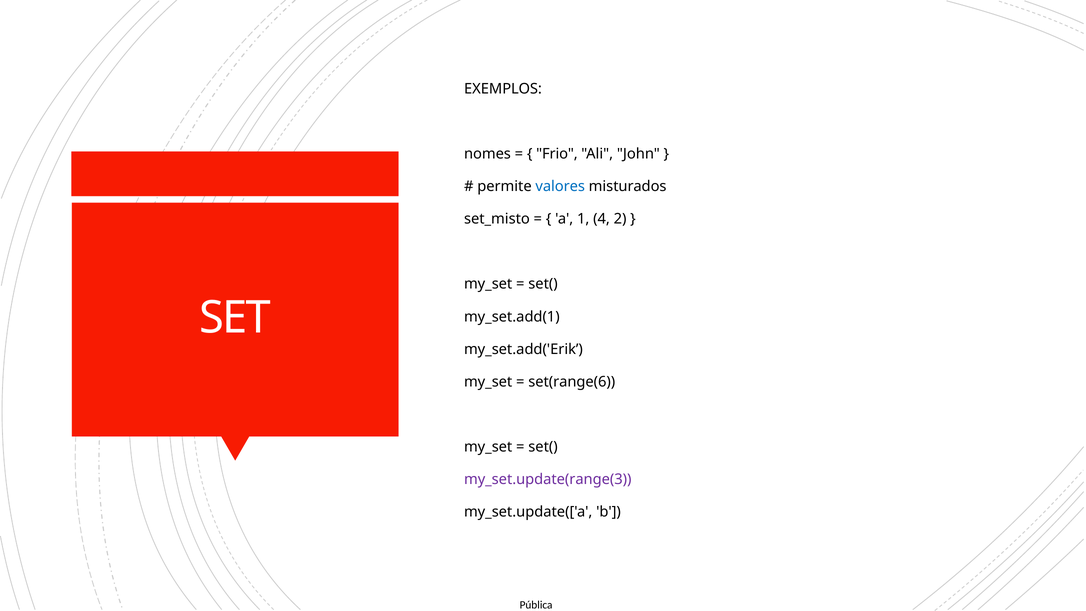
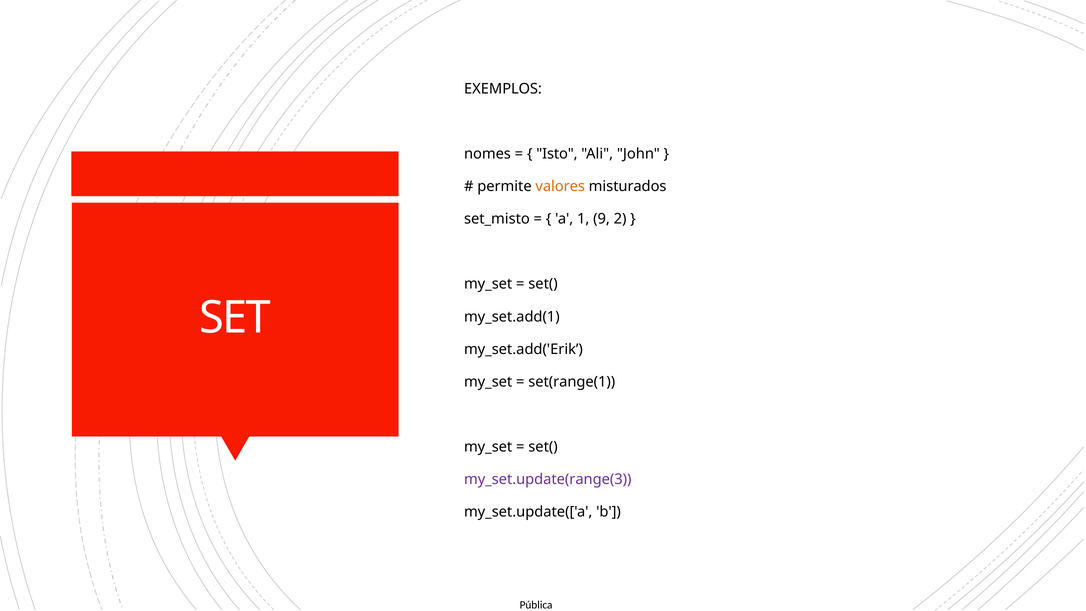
Frio: Frio -> Isto
valores colour: blue -> orange
4: 4 -> 9
set(range(6: set(range(6 -> set(range(1
